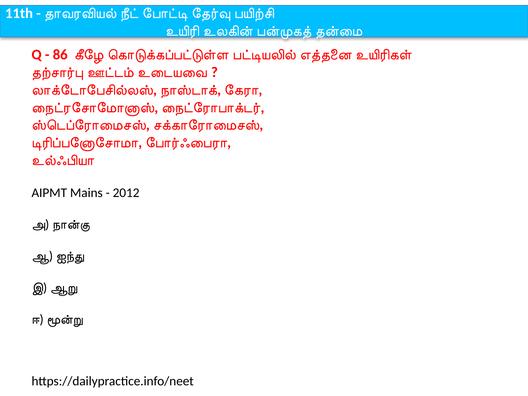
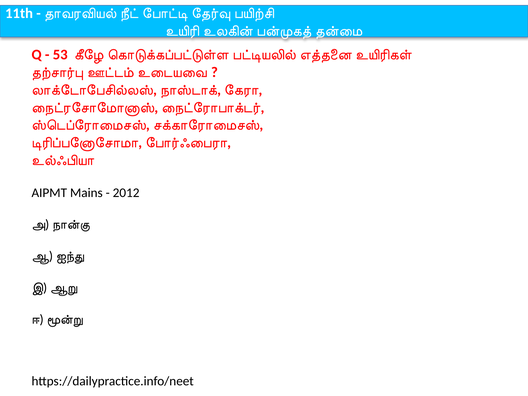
86: 86 -> 53
